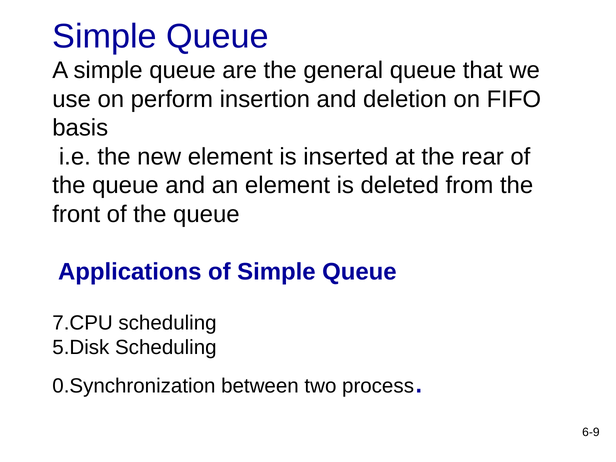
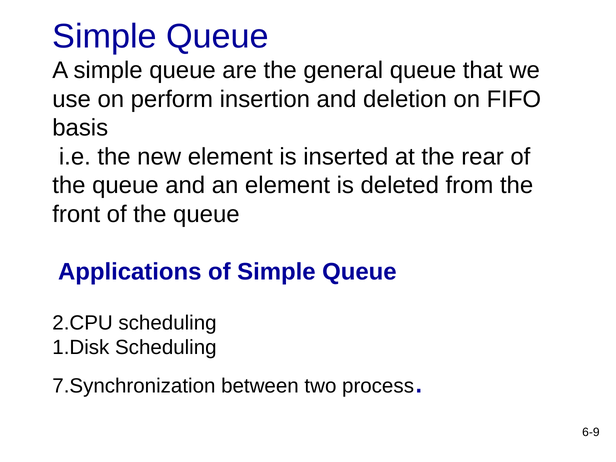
7.CPU: 7.CPU -> 2.CPU
5.Disk: 5.Disk -> 1.Disk
0.Synchronization: 0.Synchronization -> 7.Synchronization
